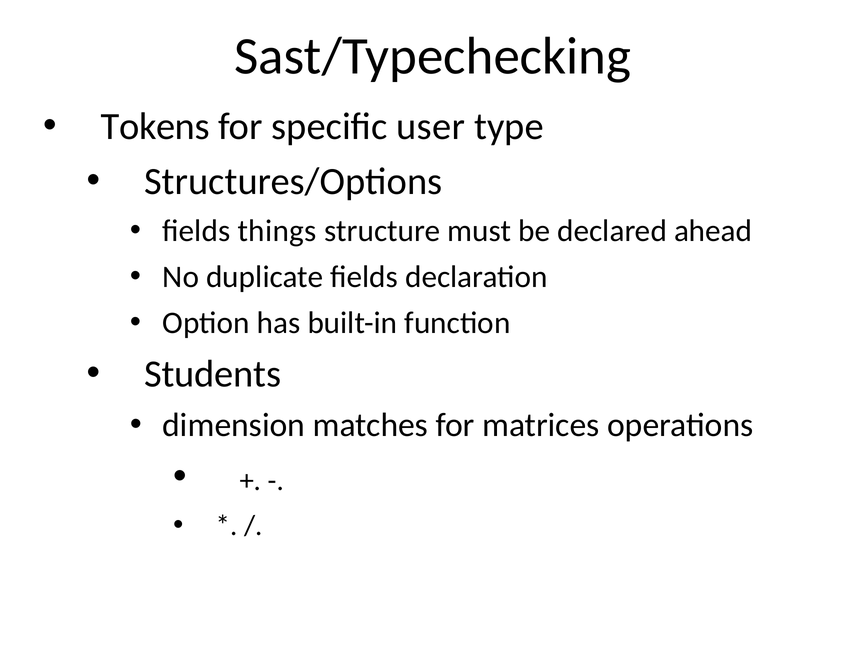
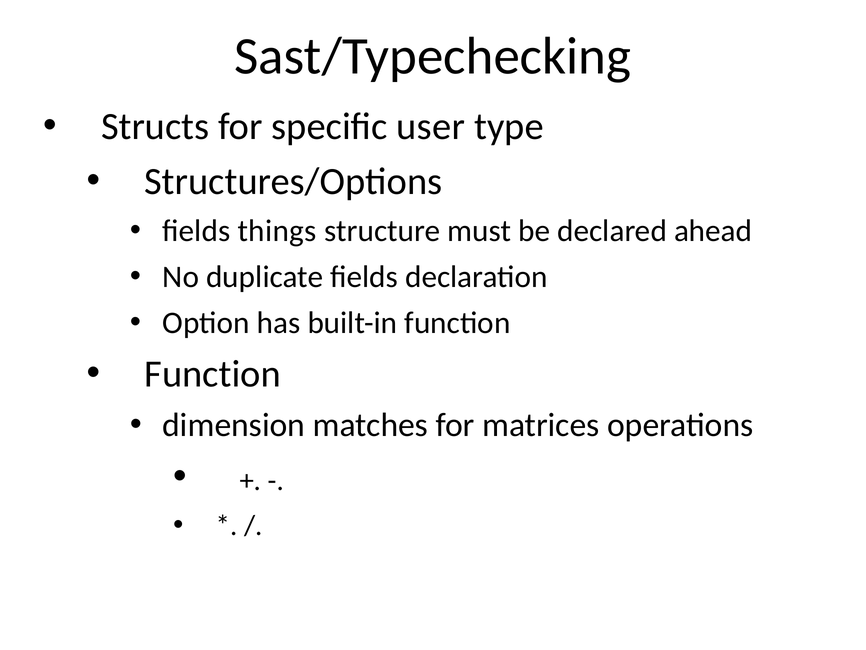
Tokens: Tokens -> Structs
Students at (213, 374): Students -> Function
